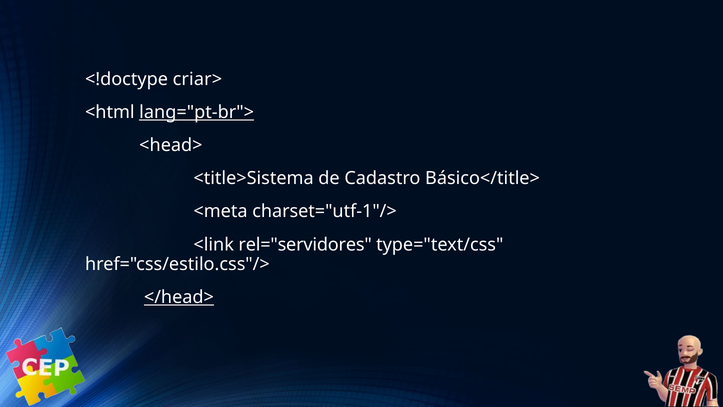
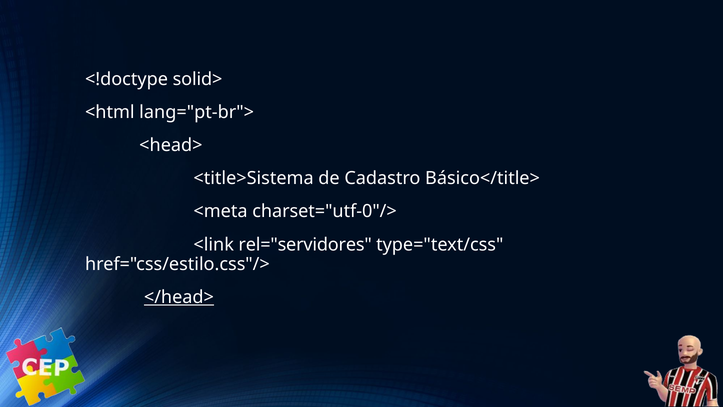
criar>: criar> -> solid>
lang="pt-br"> underline: present -> none
charset="utf-1"/>: charset="utf-1"/> -> charset="utf-0"/>
